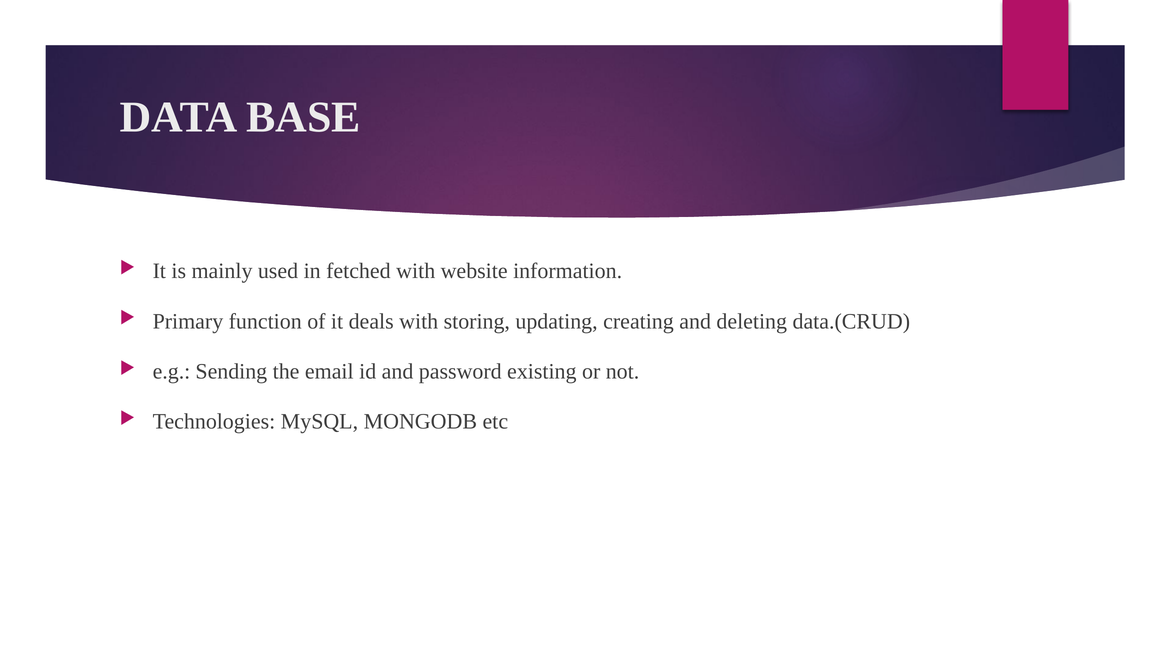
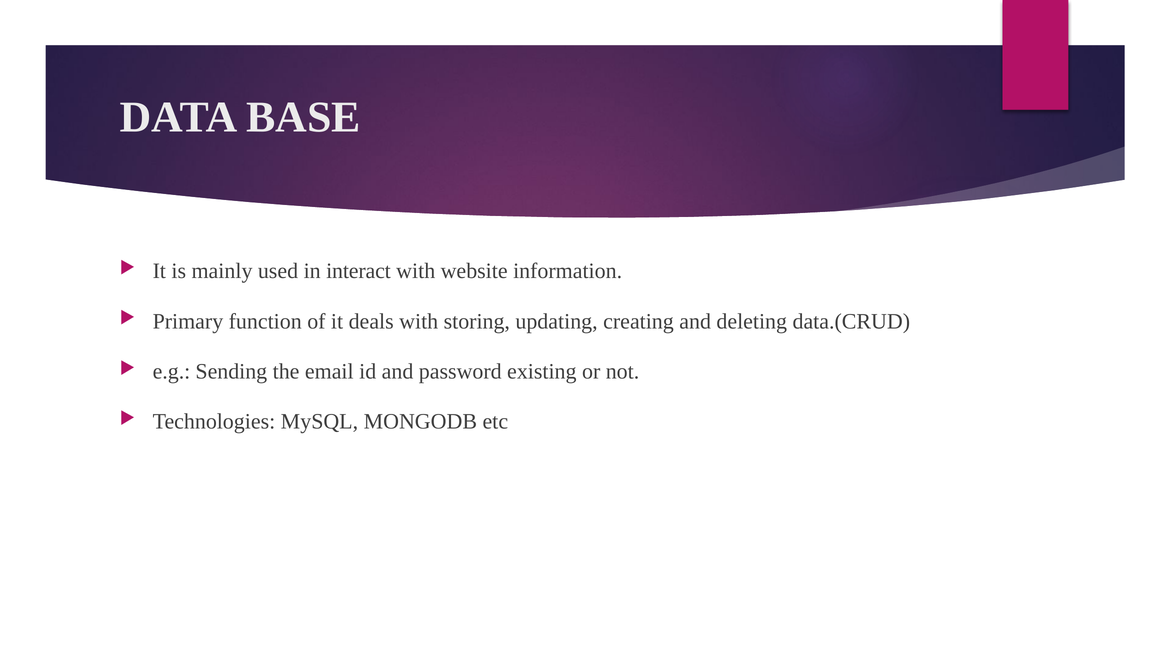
fetched: fetched -> interact
